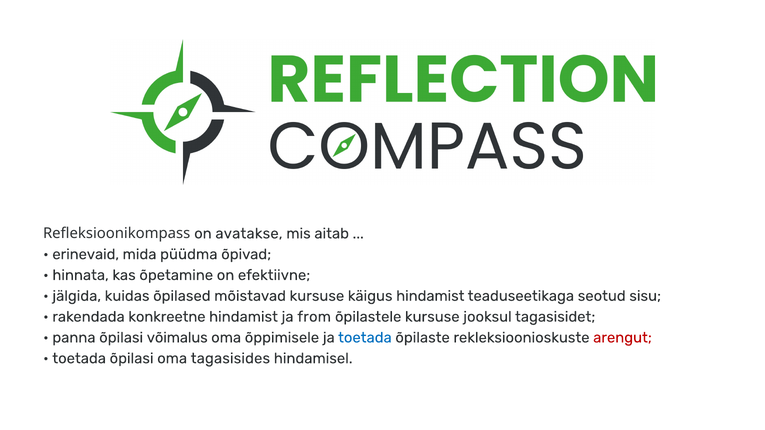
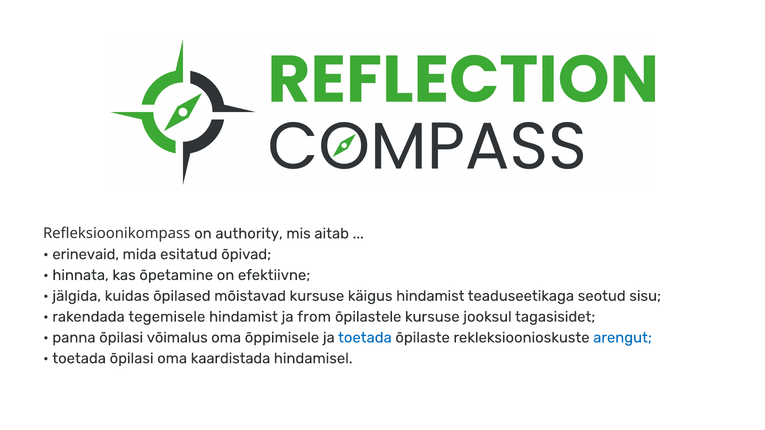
avatakse: avatakse -> authority
püüdma: püüdma -> esitatud
konkreetne: konkreetne -> tegemisele
arengut colour: red -> blue
tagasisides: tagasisides -> kaardistada
